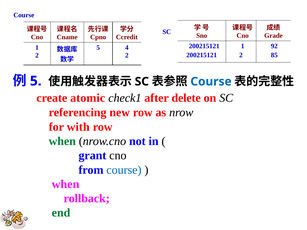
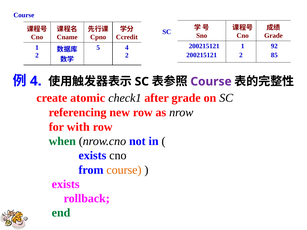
5 at (36, 81): 5 -> 4
Course at (211, 82) colour: blue -> purple
after delete: delete -> grade
grant at (92, 156): grant -> exists
course at (124, 170) colour: blue -> orange
when at (66, 184): when -> exists
